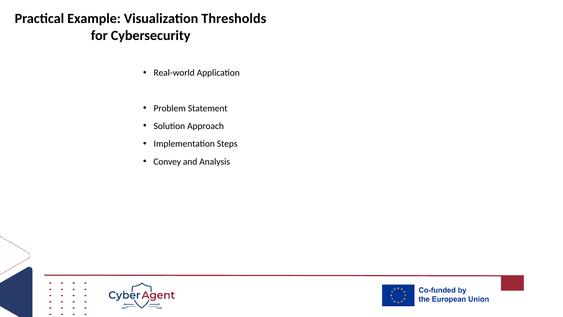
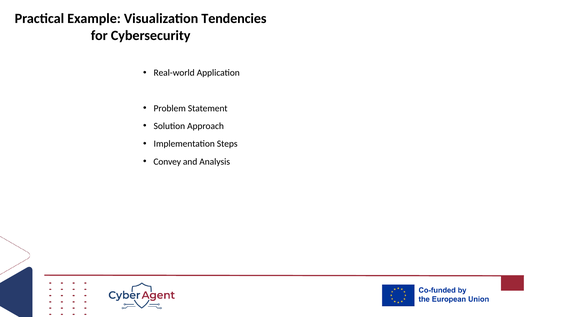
Thresholds: Thresholds -> Tendencies
